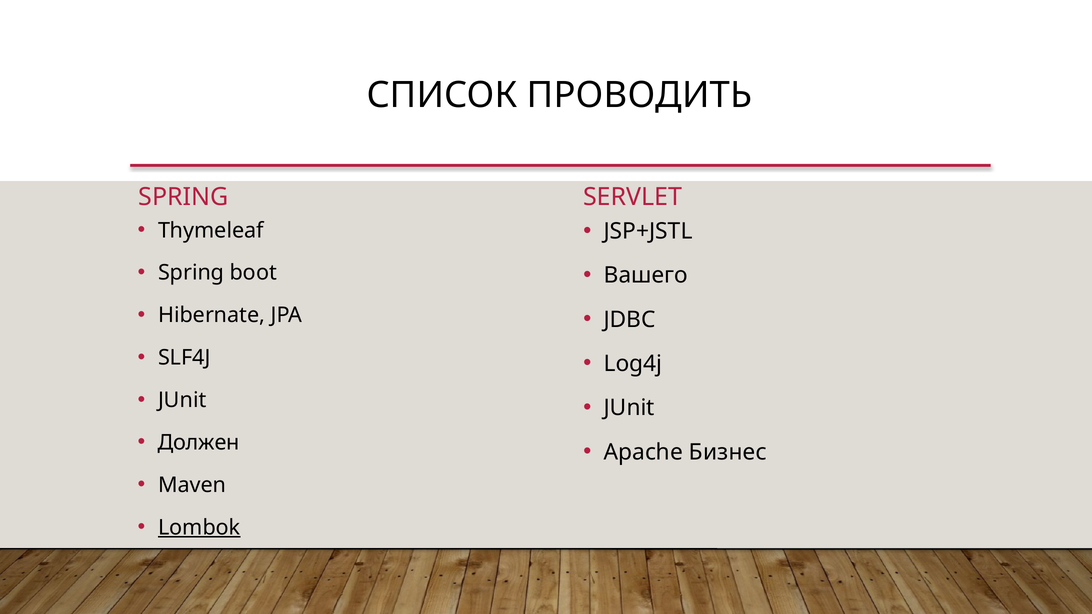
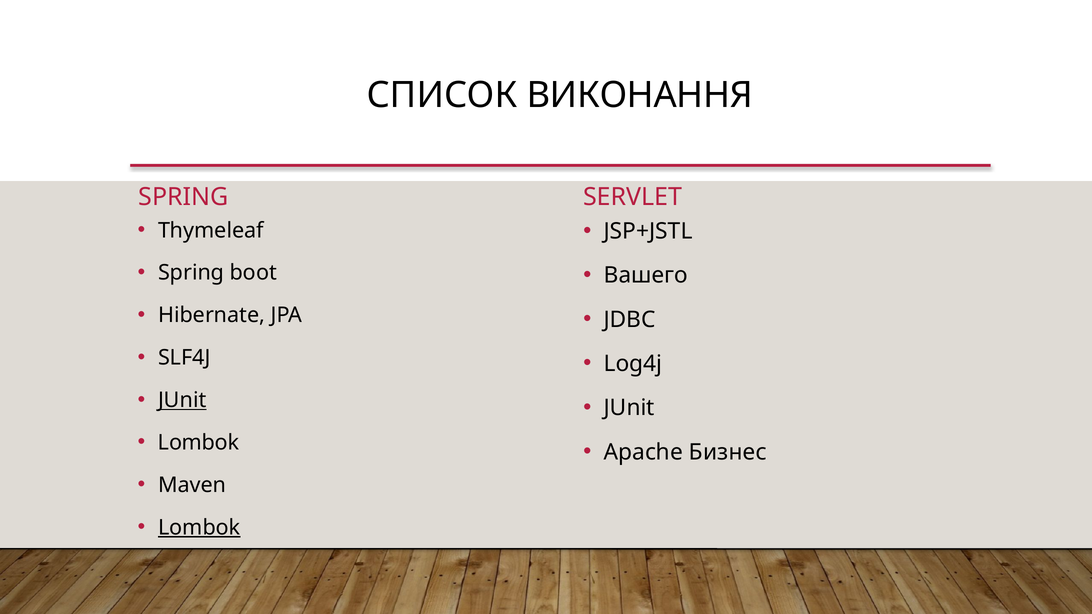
ПРОВОДИТЬ: ПРОВОДИТЬ -> ВИКОНАННЯ
JUnit at (182, 400) underline: none -> present
Должен at (199, 443): Должен -> Lombok
